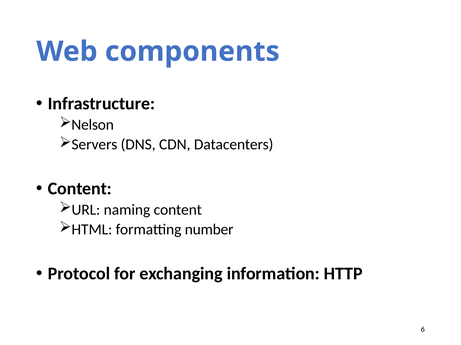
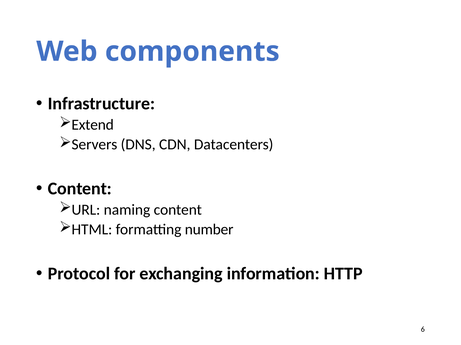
Nelson: Nelson -> Extend
